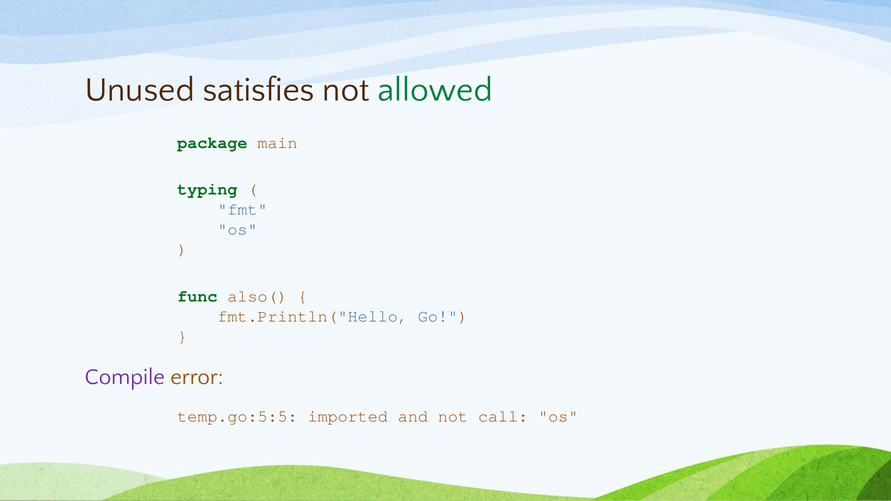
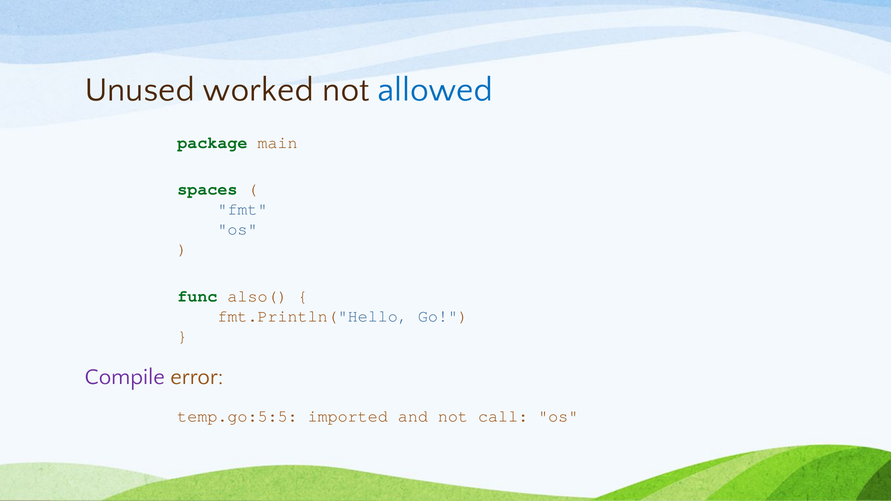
satisfies: satisfies -> worked
allowed colour: green -> blue
typing: typing -> spaces
